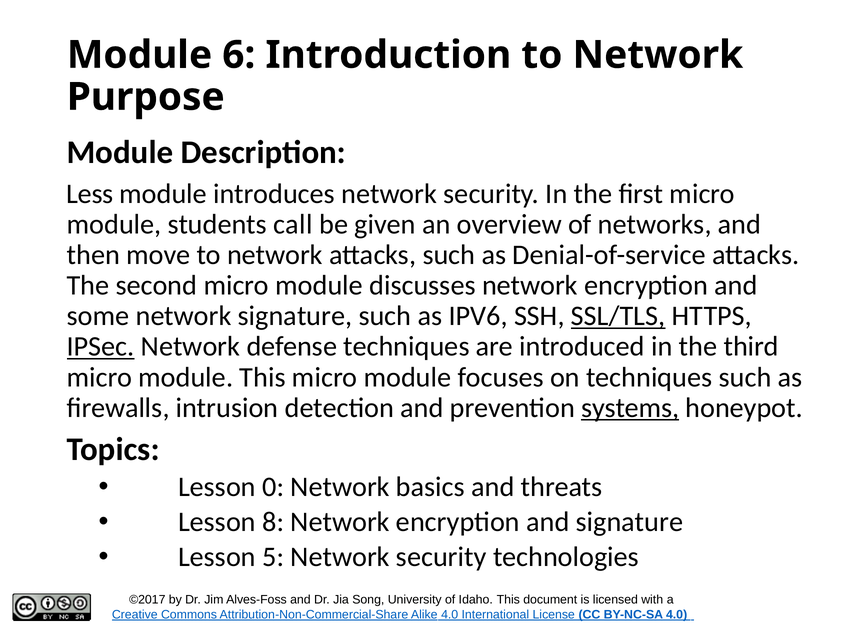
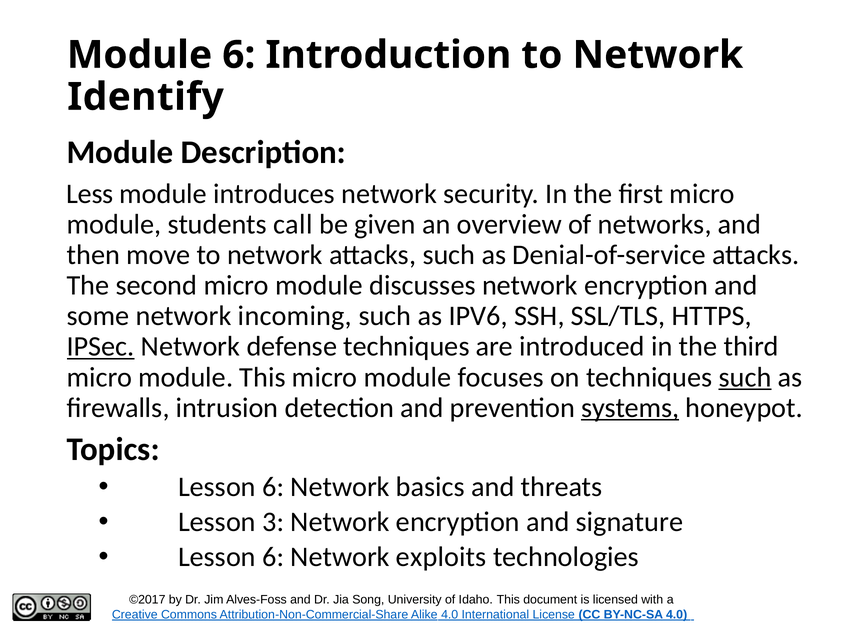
Purpose: Purpose -> Identify
network signature: signature -> incoming
SSL/TLS underline: present -> none
such at (745, 377) underline: none -> present
0 at (273, 487): 0 -> 6
8: 8 -> 3
5 at (273, 557): 5 -> 6
security at (441, 557): security -> exploits
